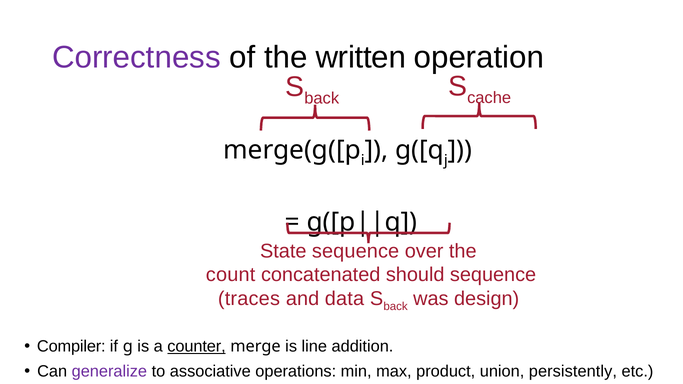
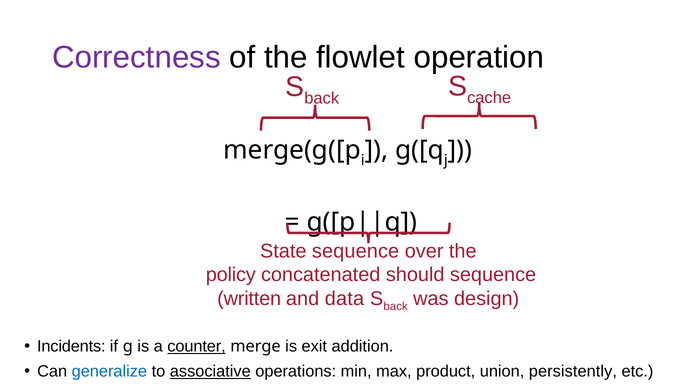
written: written -> flowlet
count: count -> policy
traces: traces -> written
Compiler: Compiler -> Incidents
line: line -> exit
generalize colour: purple -> blue
associative underline: none -> present
